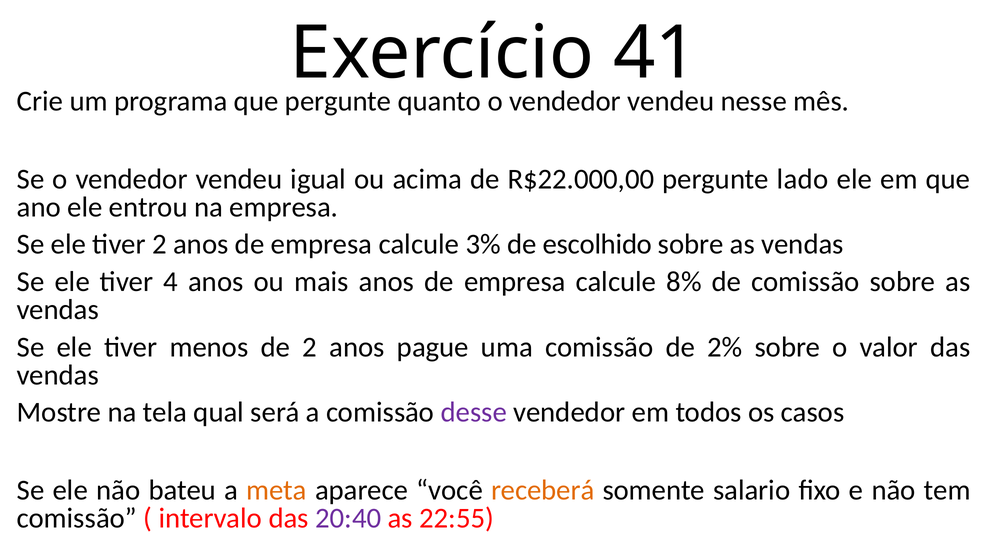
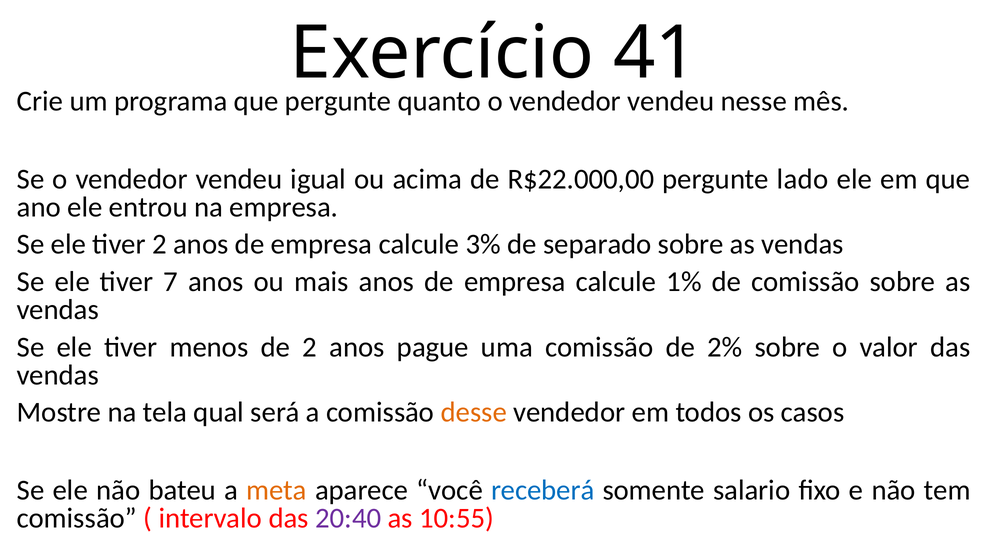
escolhido: escolhido -> separado
4: 4 -> 7
8%: 8% -> 1%
desse colour: purple -> orange
receberá colour: orange -> blue
22:55: 22:55 -> 10:55
